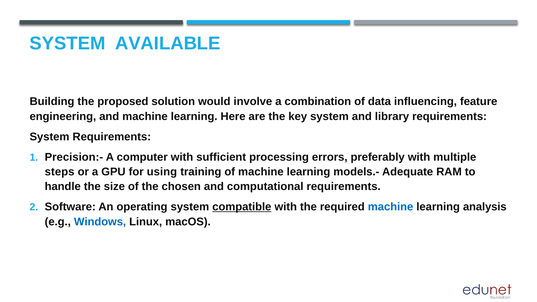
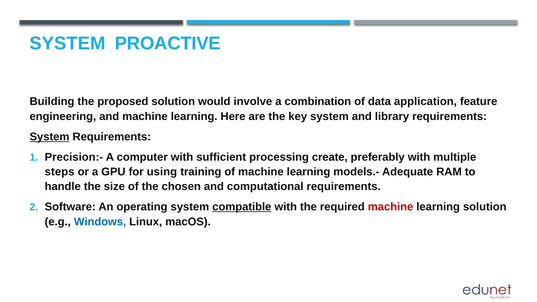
AVAILABLE: AVAILABLE -> PROACTIVE
influencing: influencing -> application
System at (50, 137) underline: none -> present
errors: errors -> create
machine at (391, 207) colour: blue -> red
learning analysis: analysis -> solution
